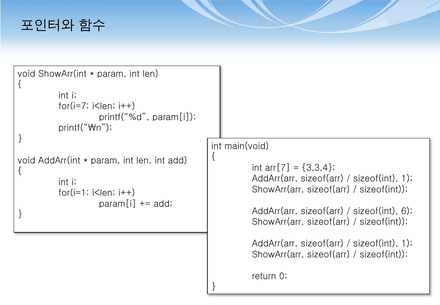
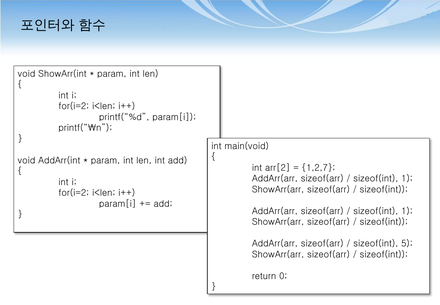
for(i=7 at (74, 106): for(i=7 -> for(i=2
arr[7: arr[7 -> arr[2
3,3,4: 3,3,4 -> 1,2,7
for(i=1 at (74, 193): for(i=1 -> for(i=2
6 at (407, 211): 6 -> 1
1 at (407, 243): 1 -> 5
